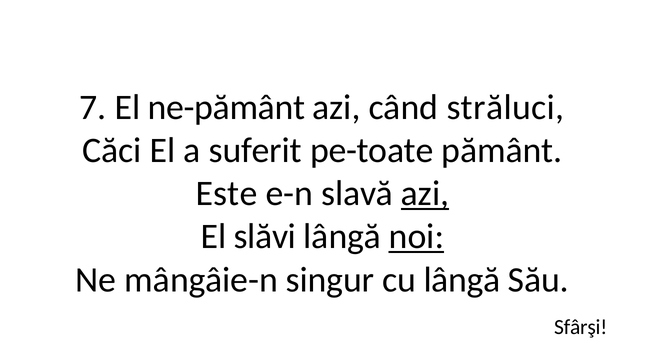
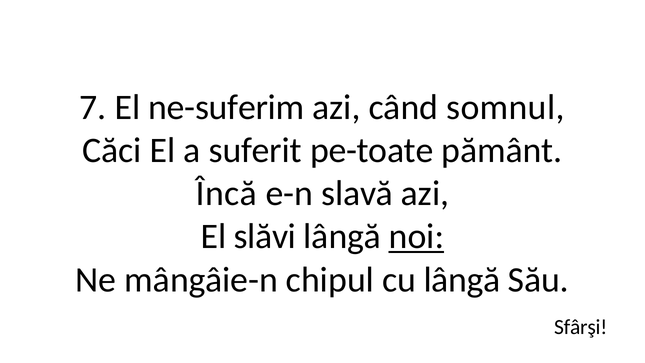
ne-pământ: ne-pământ -> ne-suferim
străluci: străluci -> somnul
Este: Este -> Încă
azi at (425, 194) underline: present -> none
singur: singur -> chipul
